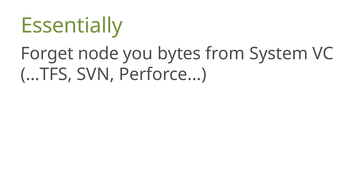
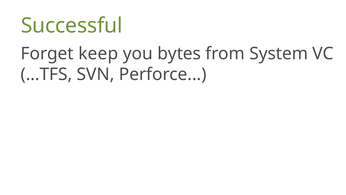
Essentially: Essentially -> Successful
node: node -> keep
